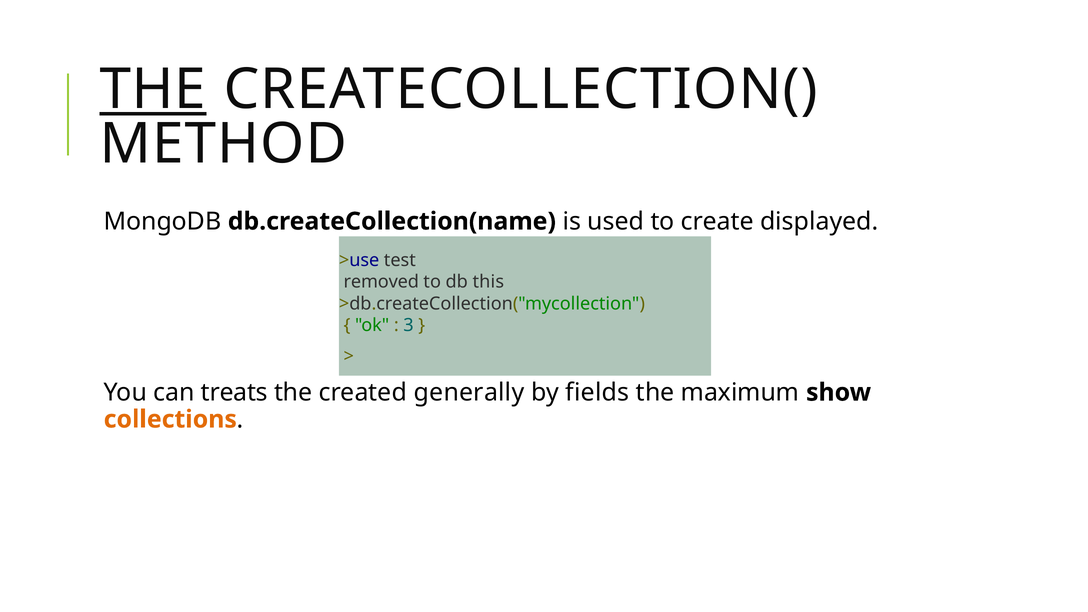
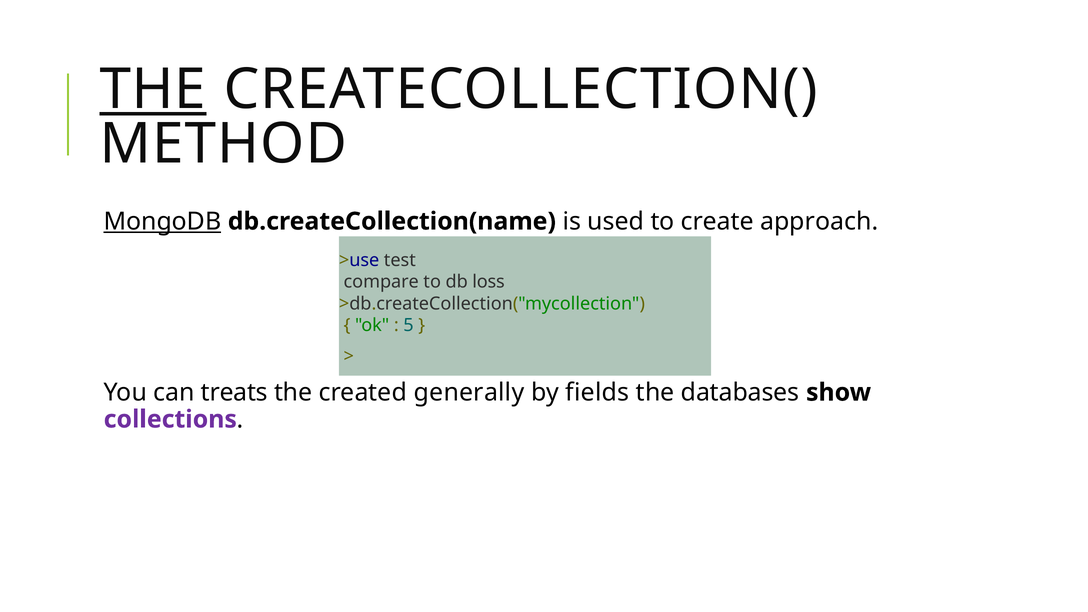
MongoDB underline: none -> present
displayed: displayed -> approach
removed: removed -> compare
this: this -> loss
3: 3 -> 5
maximum: maximum -> databases
collections colour: orange -> purple
